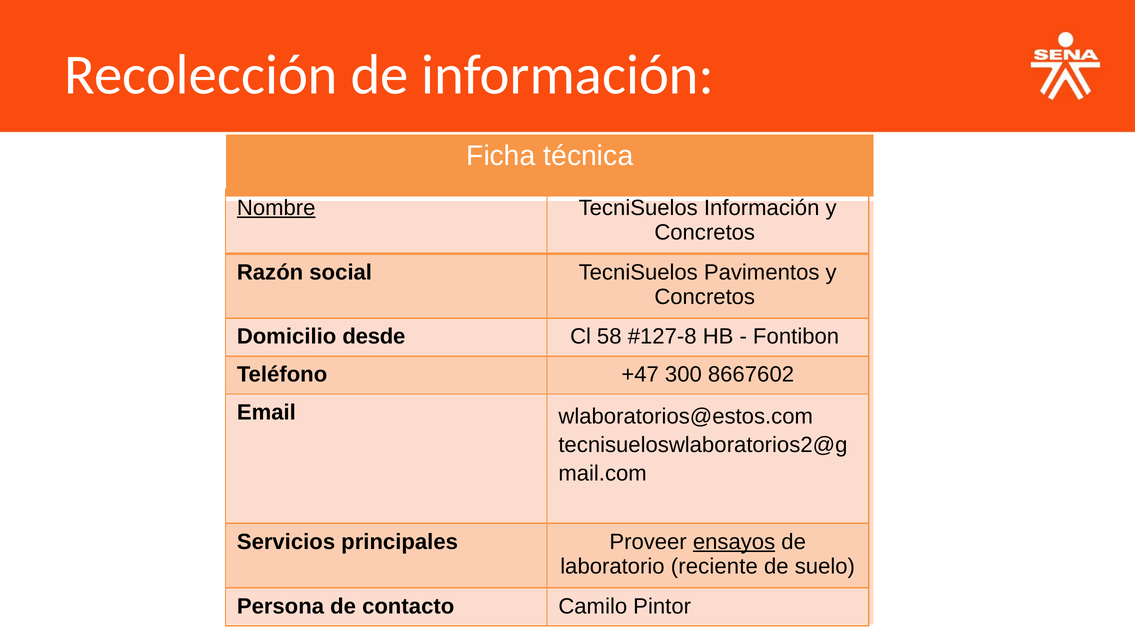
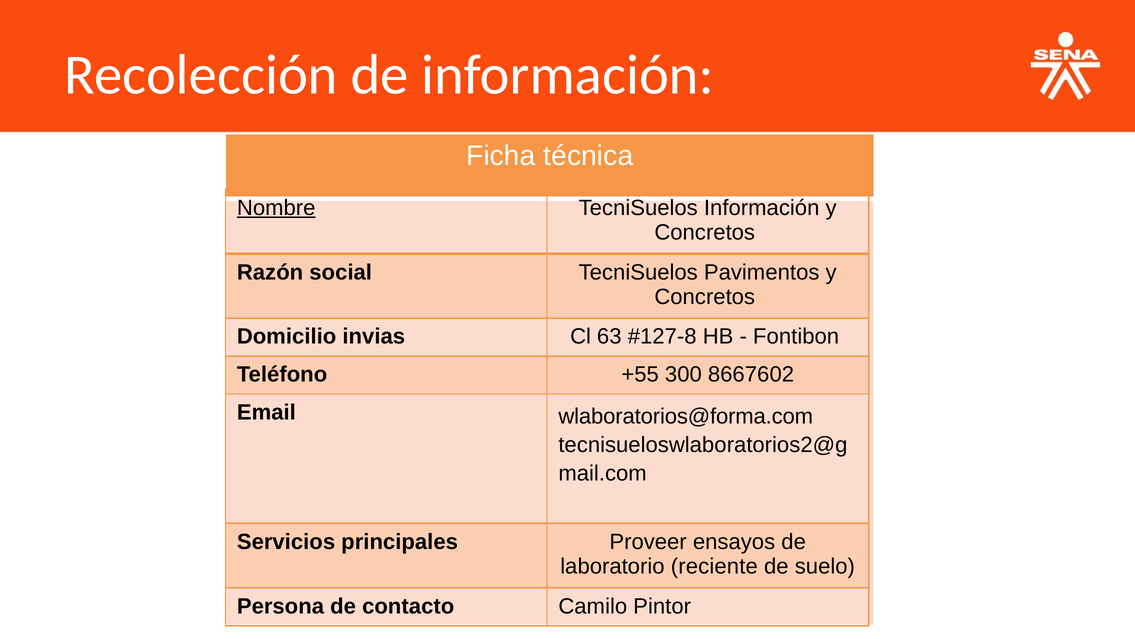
desde: desde -> invias
58: 58 -> 63
+47: +47 -> +55
wlaboratorios@estos.com: wlaboratorios@estos.com -> wlaboratorios@forma.com
ensayos underline: present -> none
